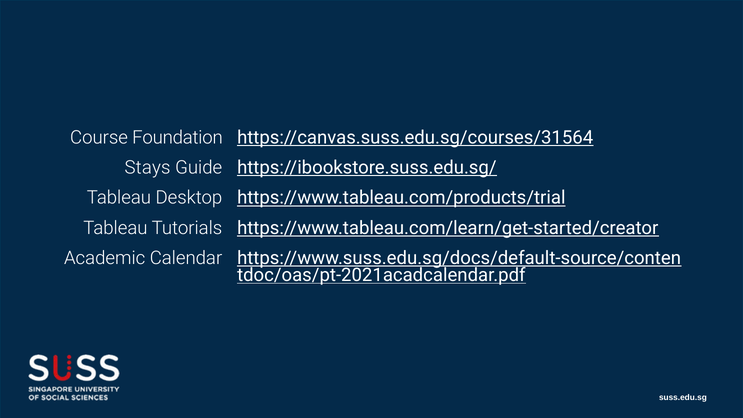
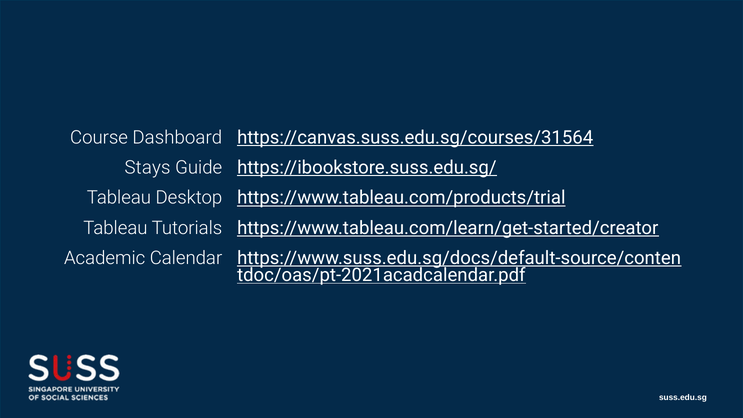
Foundation: Foundation -> Dashboard
